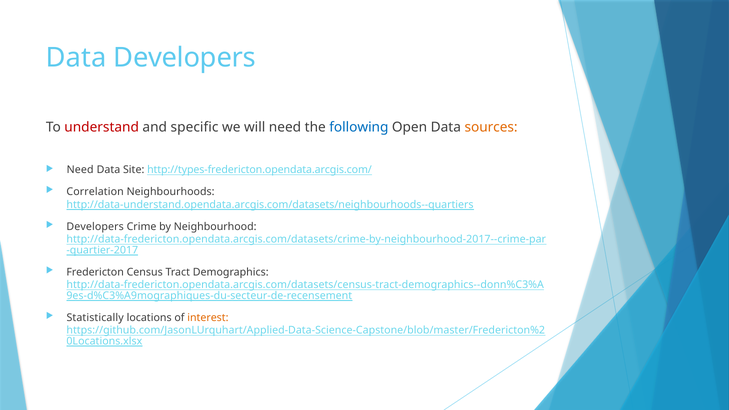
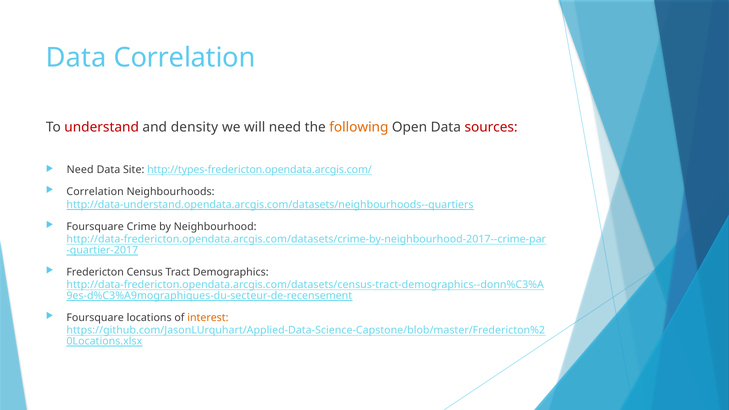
Data Developers: Developers -> Correlation
specific: specific -> density
following colour: blue -> orange
sources colour: orange -> red
Developers at (95, 227): Developers -> Foursquare
Statistically at (95, 318): Statistically -> Foursquare
